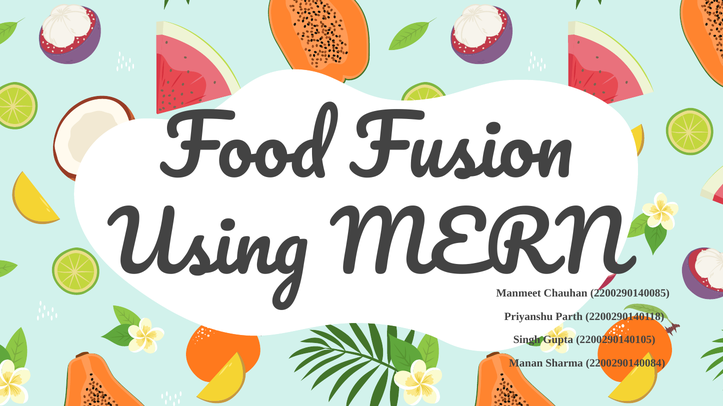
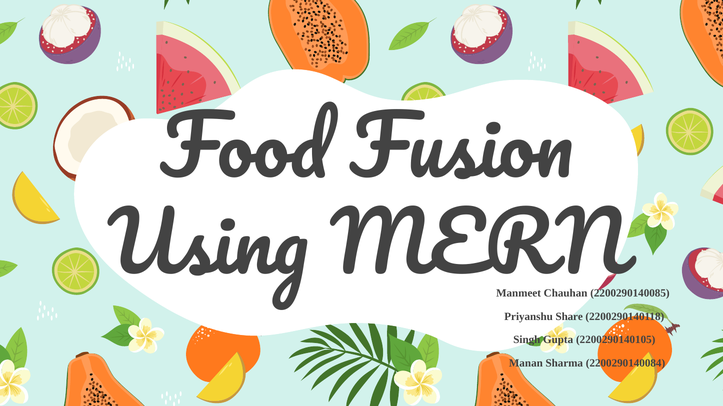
Parth: Parth -> Share
